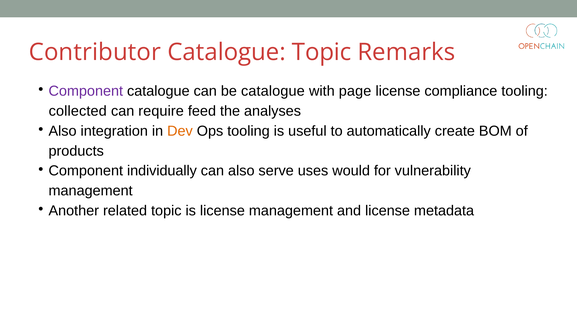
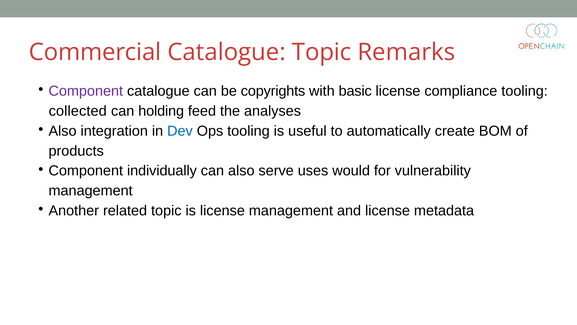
Contributor: Contributor -> Commercial
be catalogue: catalogue -> copyrights
page: page -> basic
require: require -> holding
Dev colour: orange -> blue
